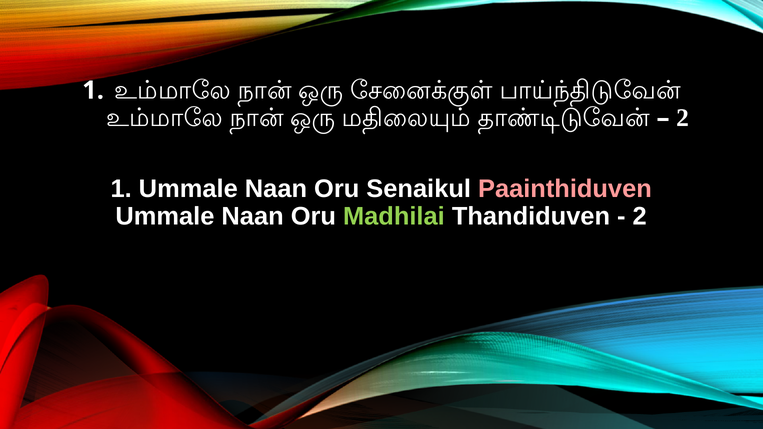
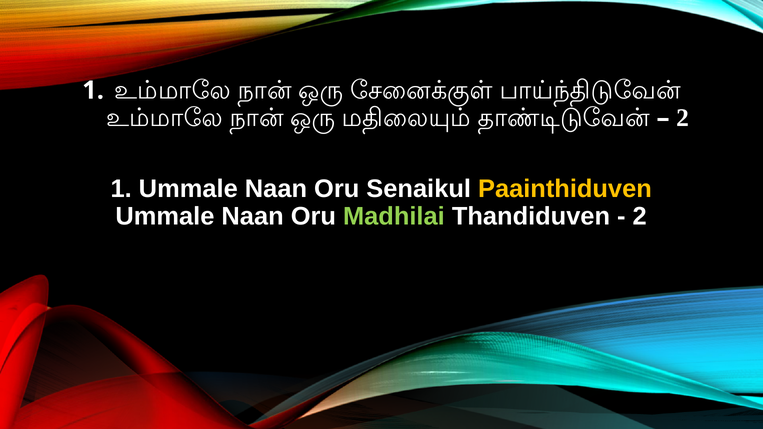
Paainthiduven colour: pink -> yellow
